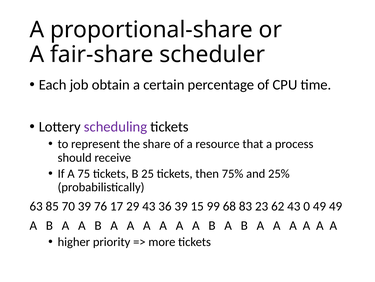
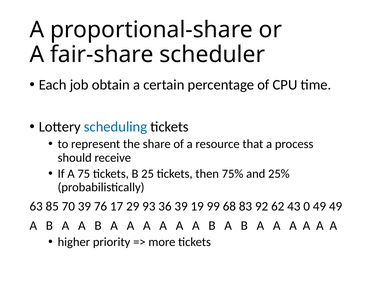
scheduling colour: purple -> blue
29 43: 43 -> 93
15: 15 -> 19
23: 23 -> 92
